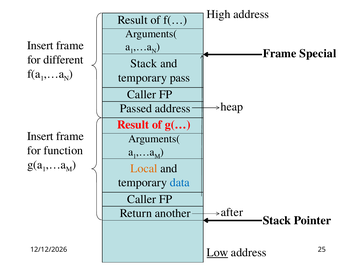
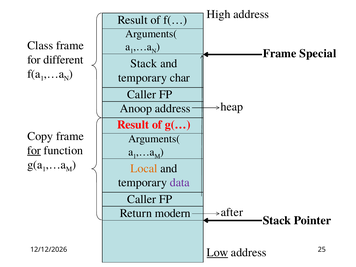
Insert at (40, 45): Insert -> Class
pass: pass -> char
Passed: Passed -> Anoop
Insert at (40, 136): Insert -> Copy
for at (34, 150) underline: none -> present
data colour: blue -> purple
another: another -> modern
